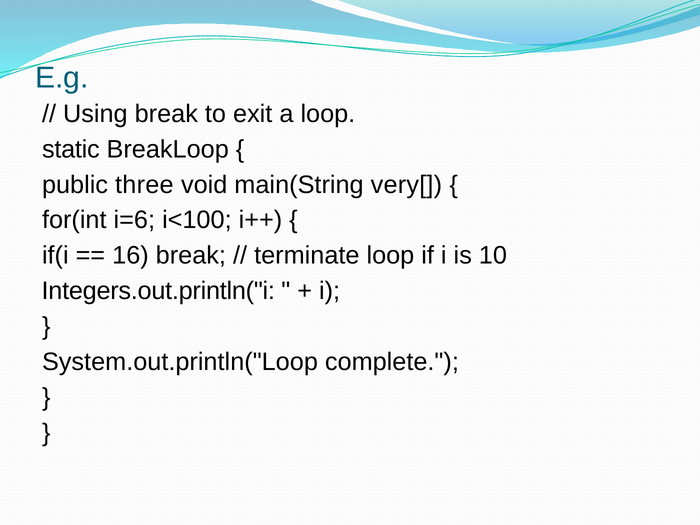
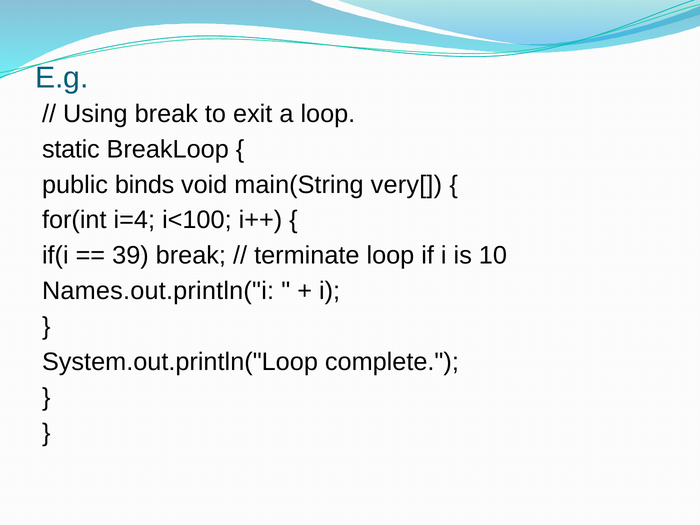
three: three -> binds
i=6: i=6 -> i=4
16: 16 -> 39
Integers.out.println("i: Integers.out.println("i -> Names.out.println("i
